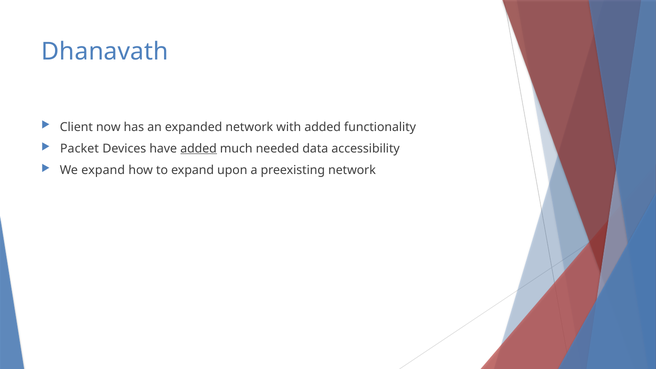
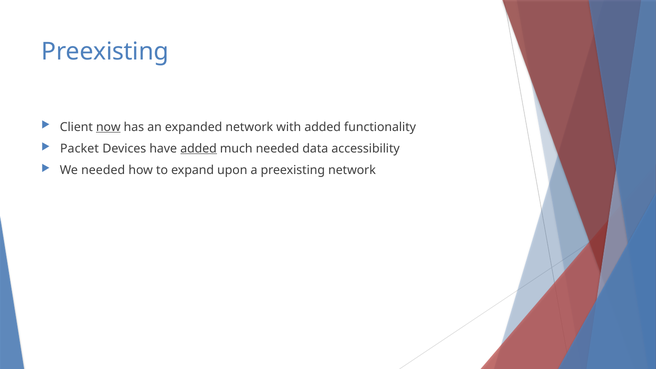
Dhanavath at (105, 52): Dhanavath -> Preexisting
now underline: none -> present
We expand: expand -> needed
